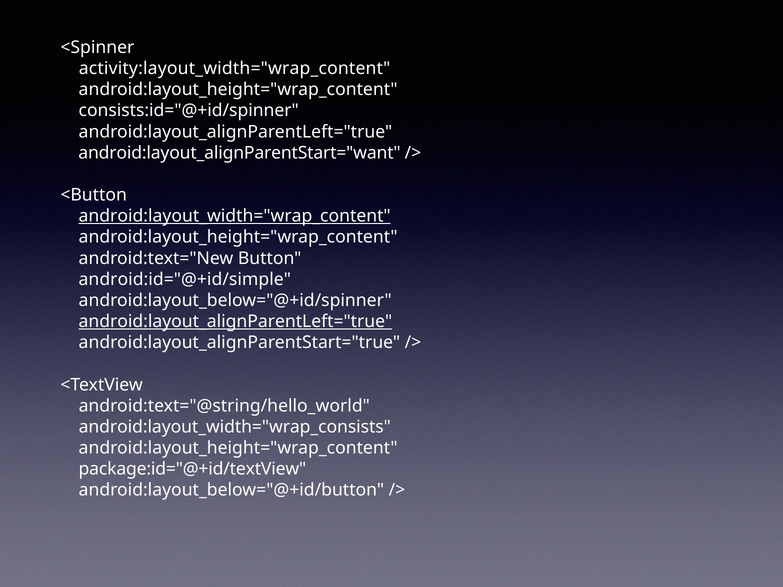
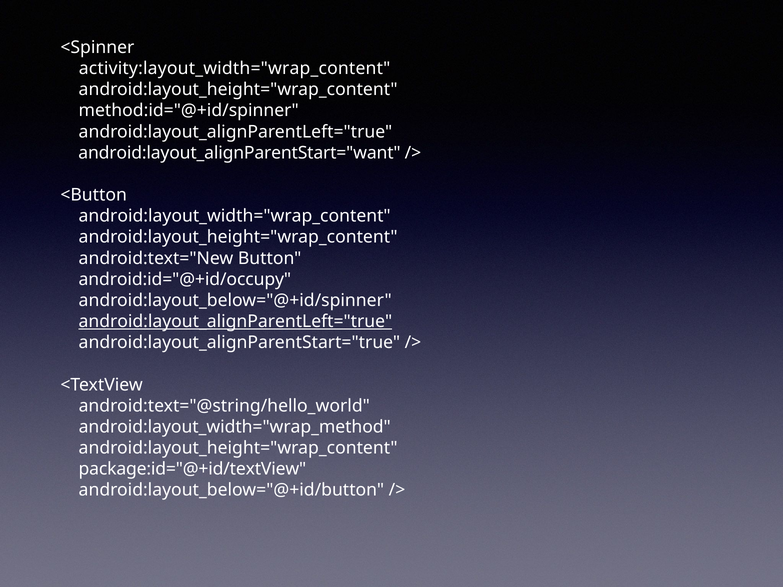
consists:id="@+id/spinner: consists:id="@+id/spinner -> method:id="@+id/spinner
android:layout_width="wrap_content underline: present -> none
android:id="@+id/simple: android:id="@+id/simple -> android:id="@+id/occupy
android:layout_width="wrap_consists: android:layout_width="wrap_consists -> android:layout_width="wrap_method
